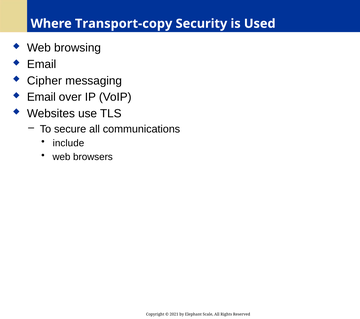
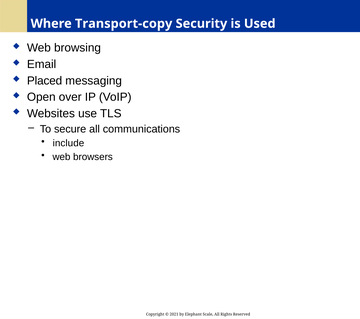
Cipher: Cipher -> Placed
Email at (41, 97): Email -> Open
